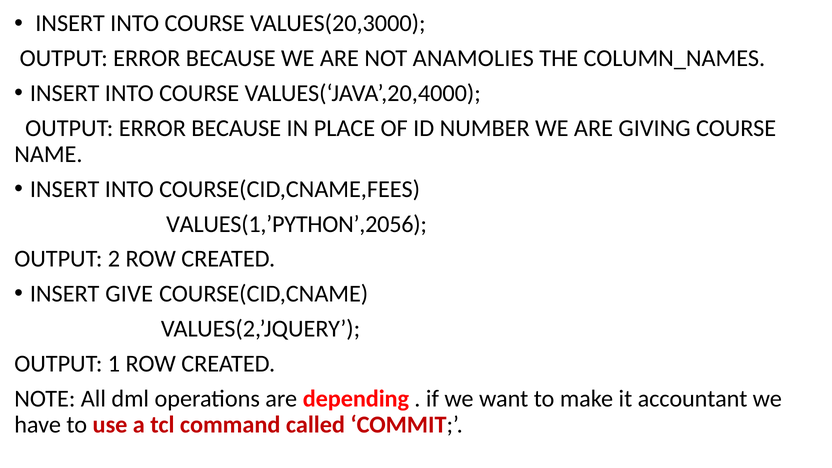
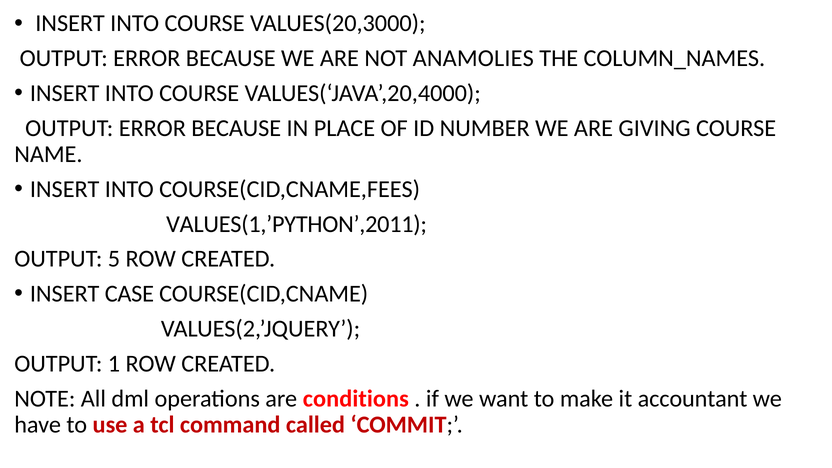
VALUES(1,’PYTHON’,2056: VALUES(1,’PYTHON’,2056 -> VALUES(1,’PYTHON’,2011
2: 2 -> 5
GIVE: GIVE -> CASE
depending: depending -> conditions
